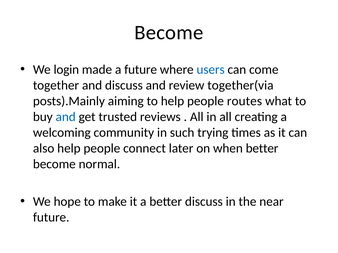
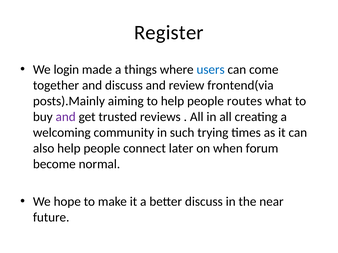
Become at (169, 33): Become -> Register
a future: future -> things
together(via: together(via -> frontend(via
and at (66, 117) colour: blue -> purple
when better: better -> forum
